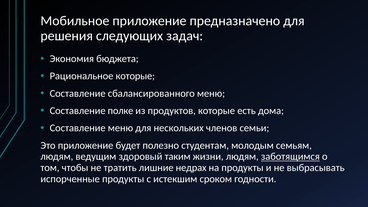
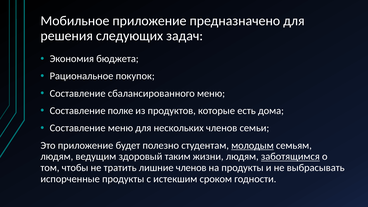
Рациональное которые: которые -> покупок
молодым underline: none -> present
лишние недрах: недрах -> членов
